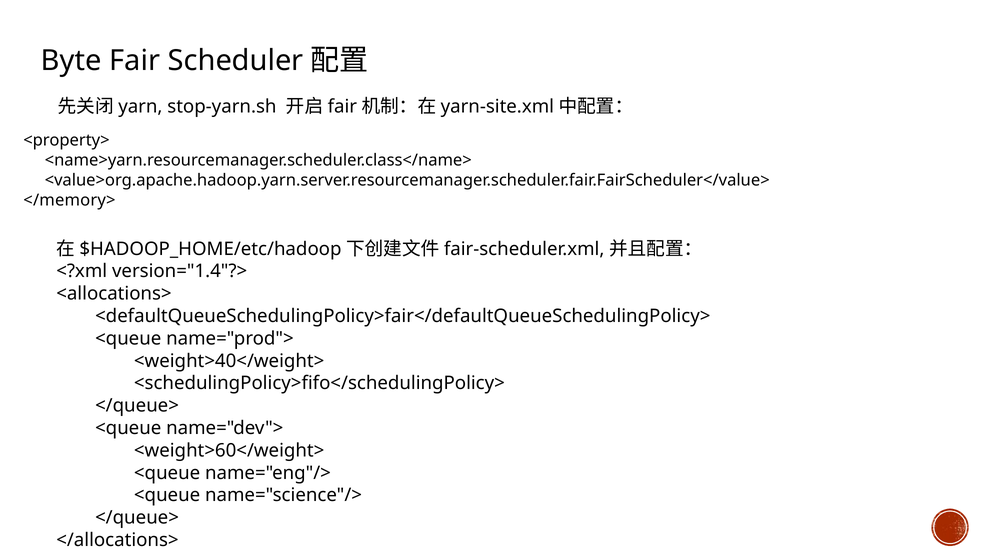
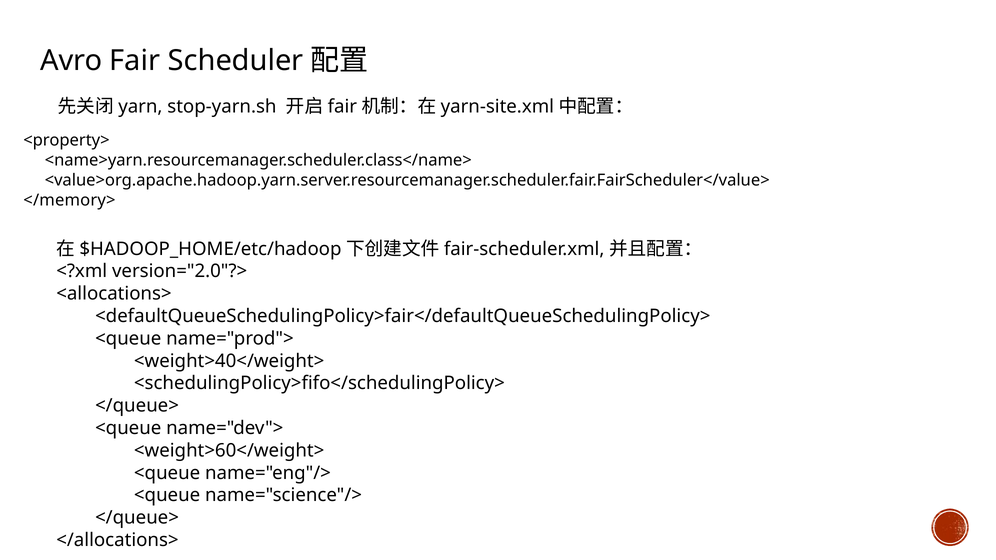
Byte: Byte -> Avro
version="1.4"?>: version="1.4"?> -> version="2.0"?>
